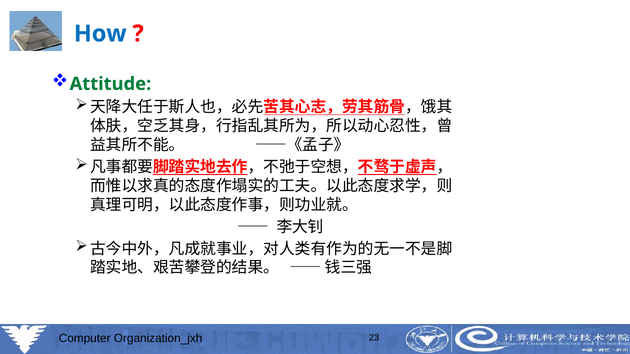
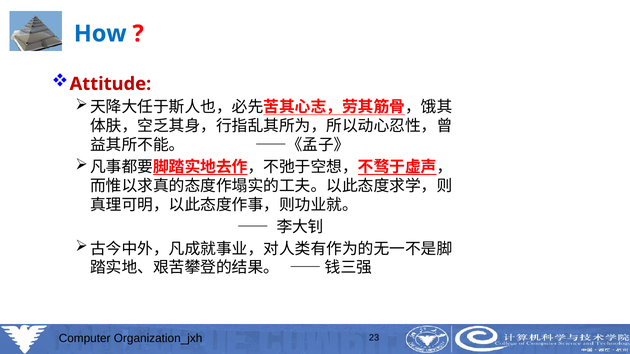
Attitude colour: green -> red
